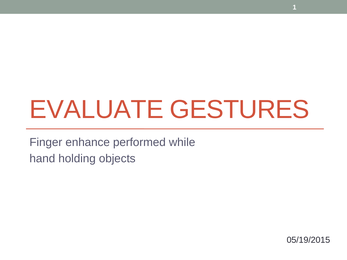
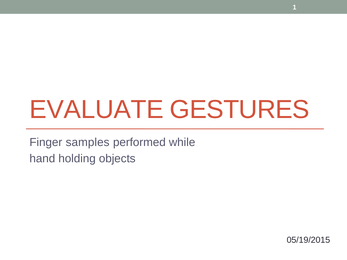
enhance: enhance -> samples
